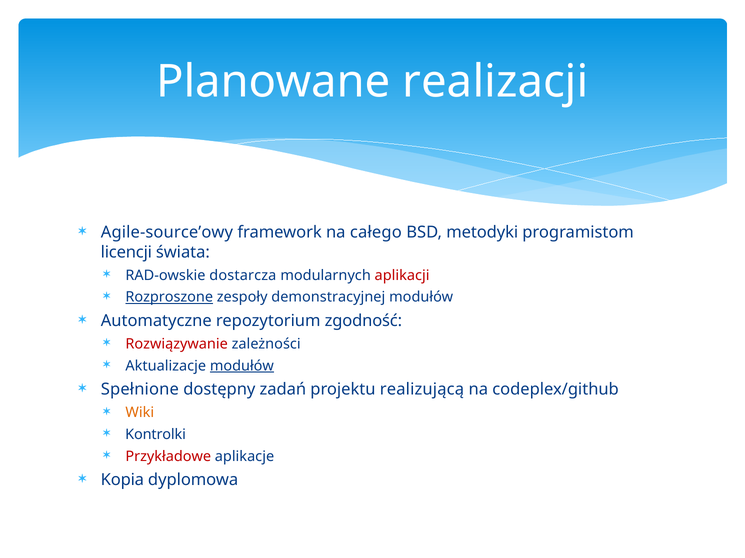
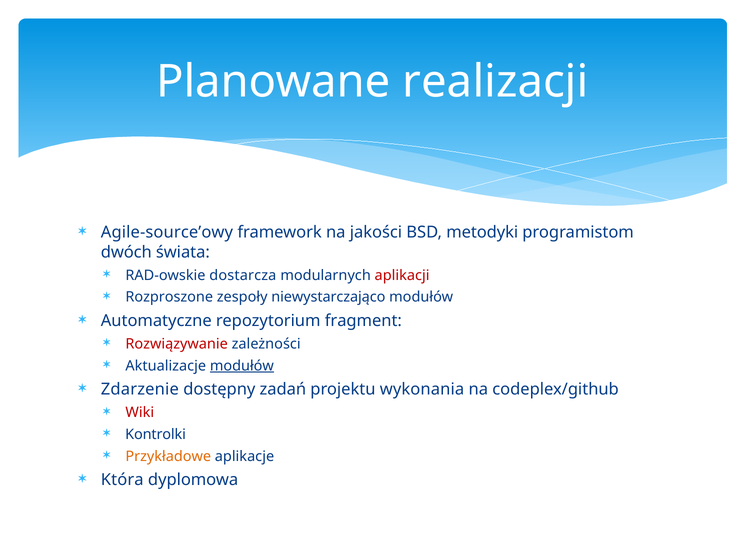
całego: całego -> jakości
licencji: licencji -> dwóch
Rozproszone underline: present -> none
demonstracyjnej: demonstracyjnej -> niewystarczająco
zgodność: zgodność -> fragment
Spełnione: Spełnione -> Zdarzenie
realizującą: realizującą -> wykonania
Wiki colour: orange -> red
Przykładowe colour: red -> orange
Kopia: Kopia -> Która
